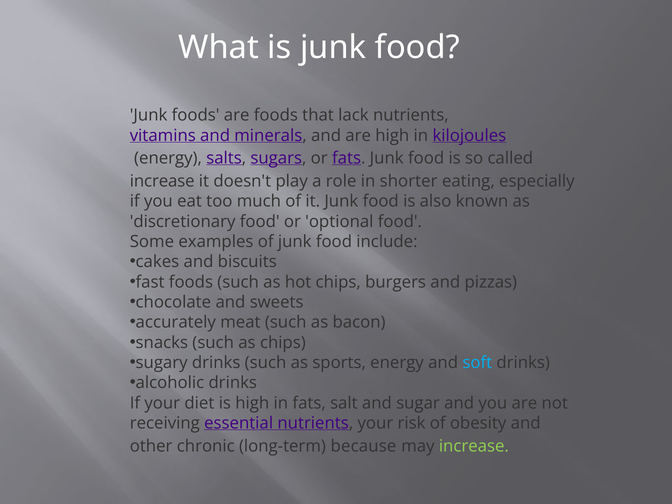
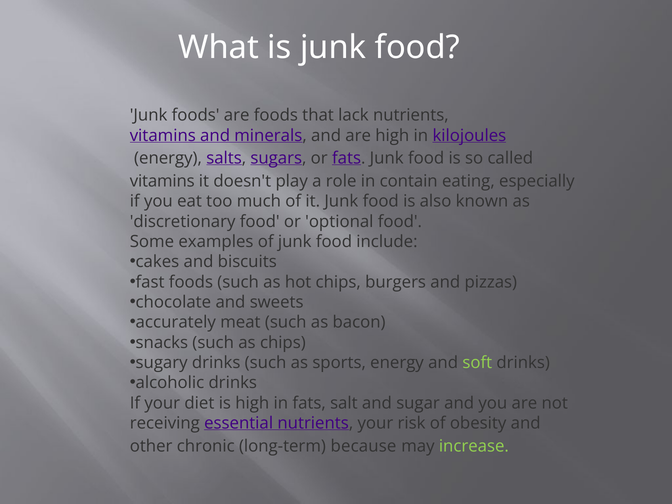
increase at (162, 181): increase -> vitamins
shorter: shorter -> contain
soft colour: light blue -> light green
